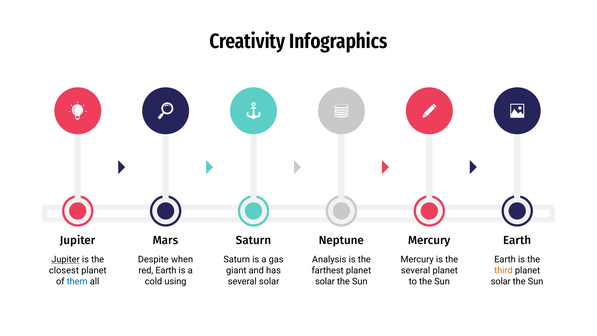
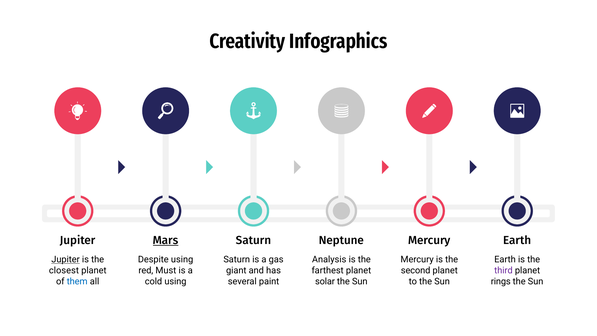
Mars underline: none -> present
Despite when: when -> using
red Earth: Earth -> Must
several at (416, 270): several -> second
third colour: orange -> purple
several solar: solar -> paint
solar at (501, 281): solar -> rings
